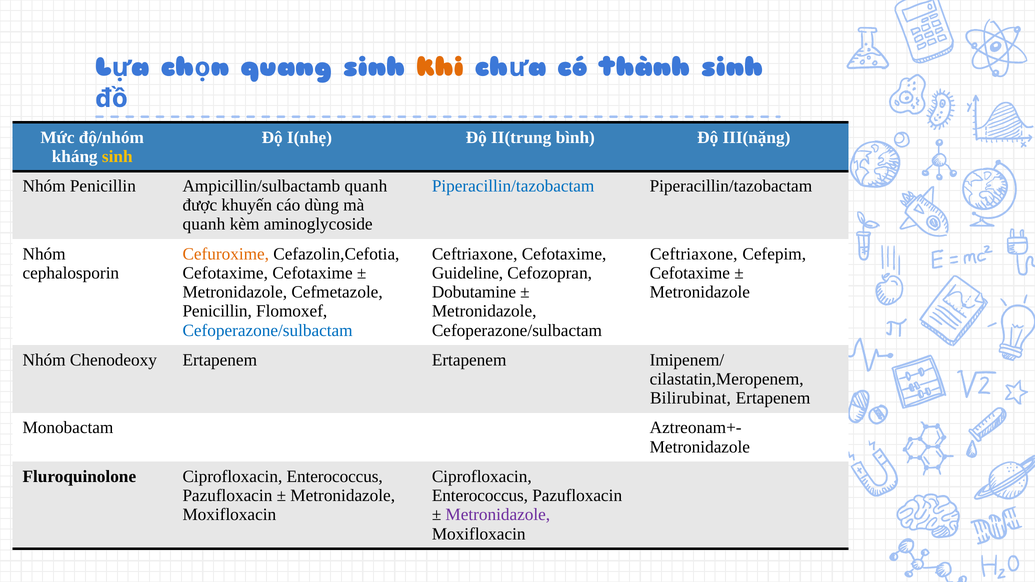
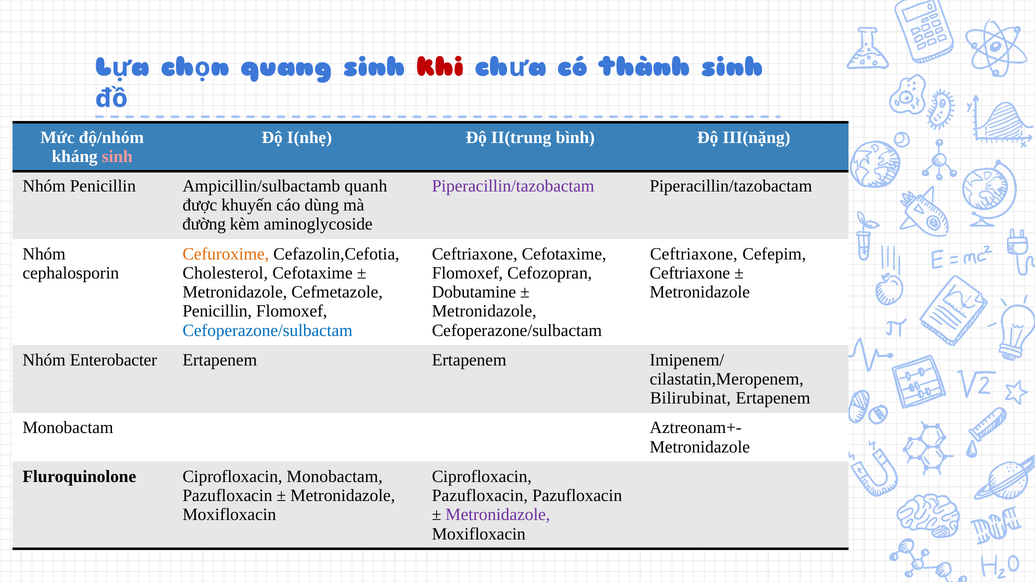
khi colour: orange -> red
sinh at (117, 157) colour: yellow -> pink
Piperacillin/tazobactam at (513, 186) colour: blue -> purple
quanh at (204, 224): quanh -> đường
Cefotaxime at (225, 273): Cefotaxime -> Cholesterol
Guideline at (468, 273): Guideline -> Flomoxef
Cefotaxime at (690, 273): Cefotaxime -> Ceftriaxone
Chenodeoxy: Chenodeoxy -> Enterobacter
Fluroquinolone Ciprofloxacin Enterococcus: Enterococcus -> Monobactam
Enterococcus at (480, 496): Enterococcus -> Pazufloxacin
